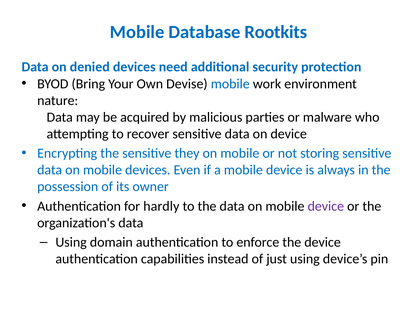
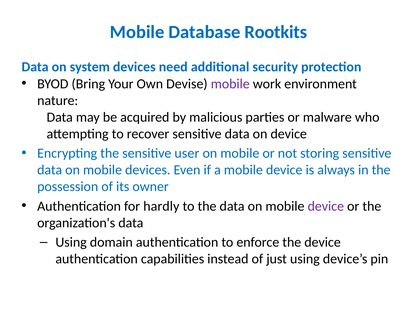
denied: denied -> system
mobile at (230, 84) colour: blue -> purple
they: they -> user
